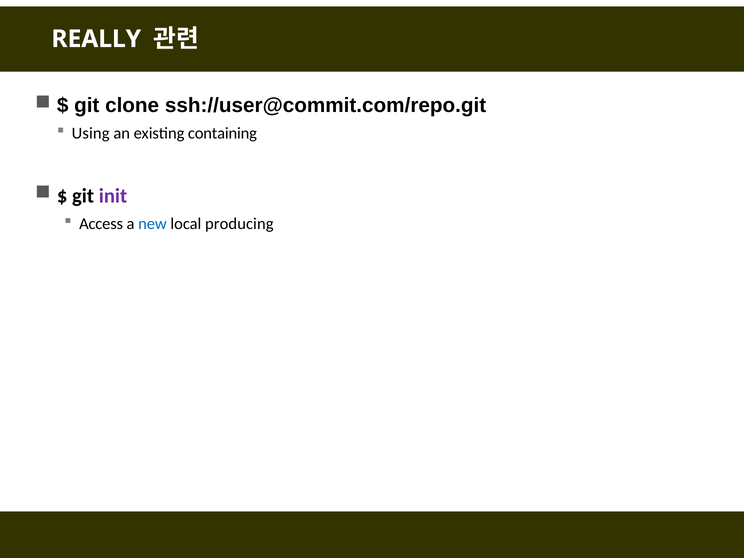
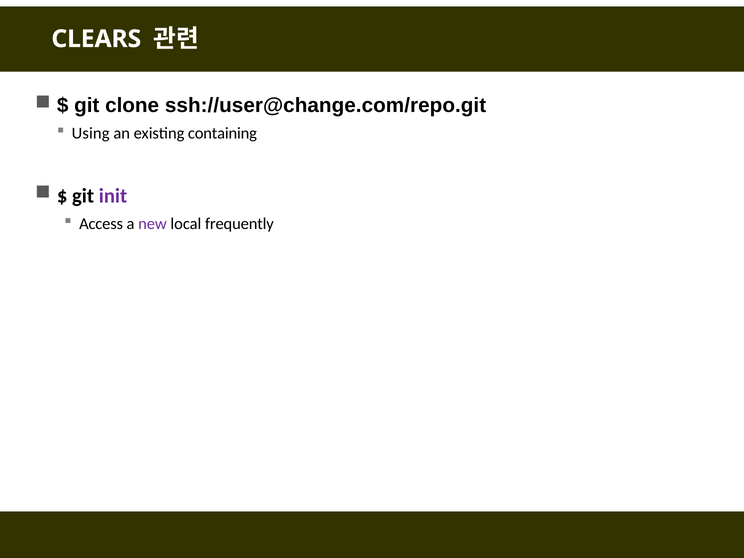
REALLY: REALLY -> CLEARS
ssh://user@commit.com/repo.git: ssh://user@commit.com/repo.git -> ssh://user@change.com/repo.git
new colour: blue -> purple
producing: producing -> frequently
